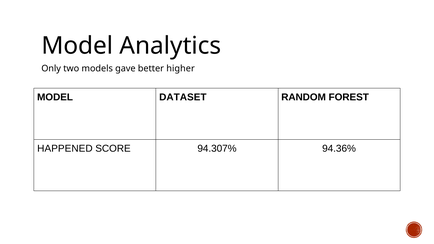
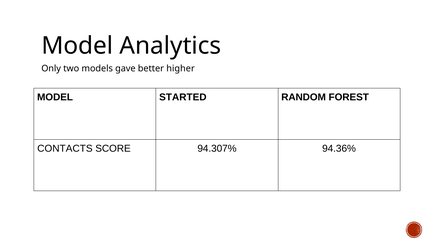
DATASET: DATASET -> STARTED
HAPPENED: HAPPENED -> CONTACTS
